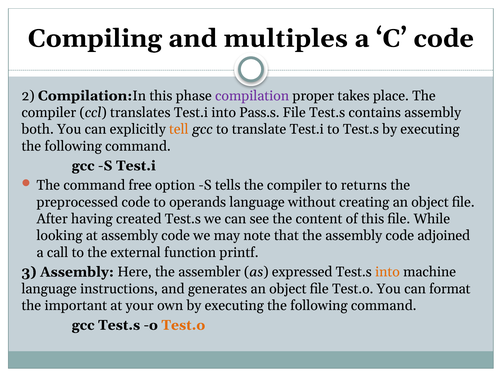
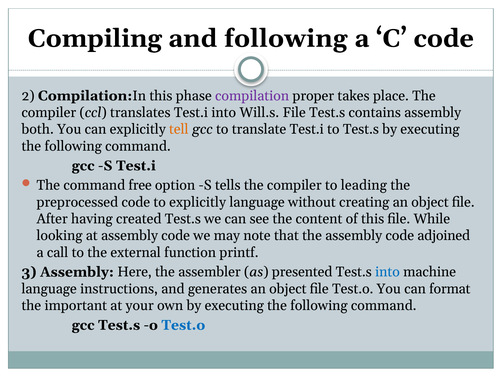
and multiples: multiples -> following
Pass.s: Pass.s -> Will.s
returns: returns -> leading
to operands: operands -> explicitly
expressed: expressed -> presented
into at (387, 272) colour: orange -> blue
Test.o at (183, 325) colour: orange -> blue
